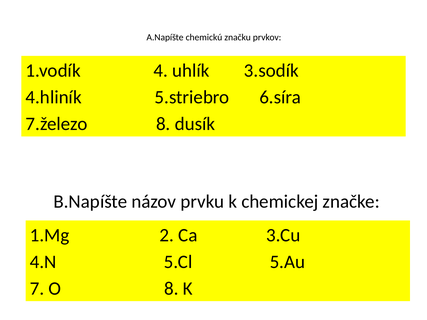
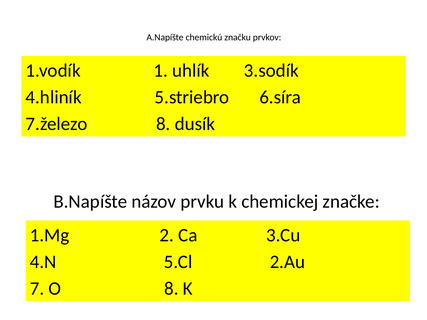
4: 4 -> 1
5.Au: 5.Au -> 2.Au
